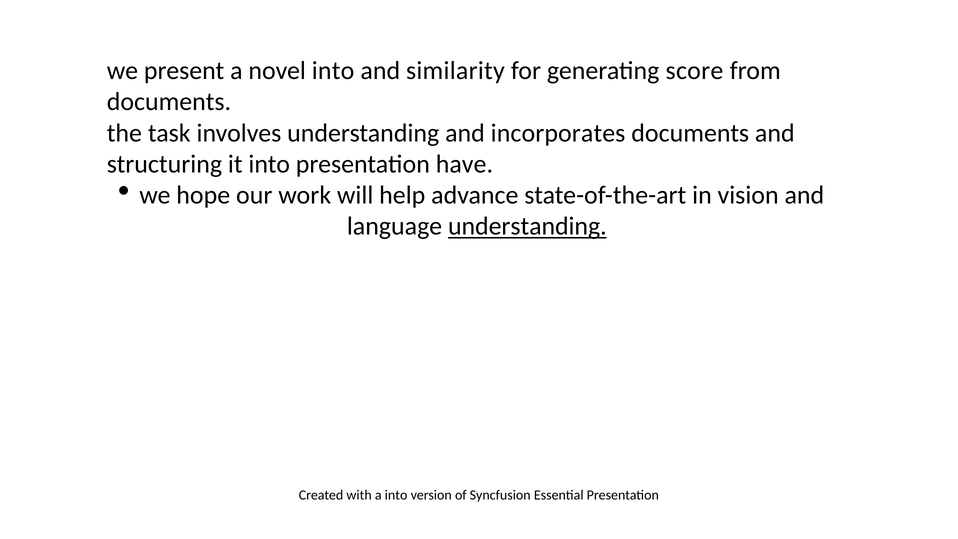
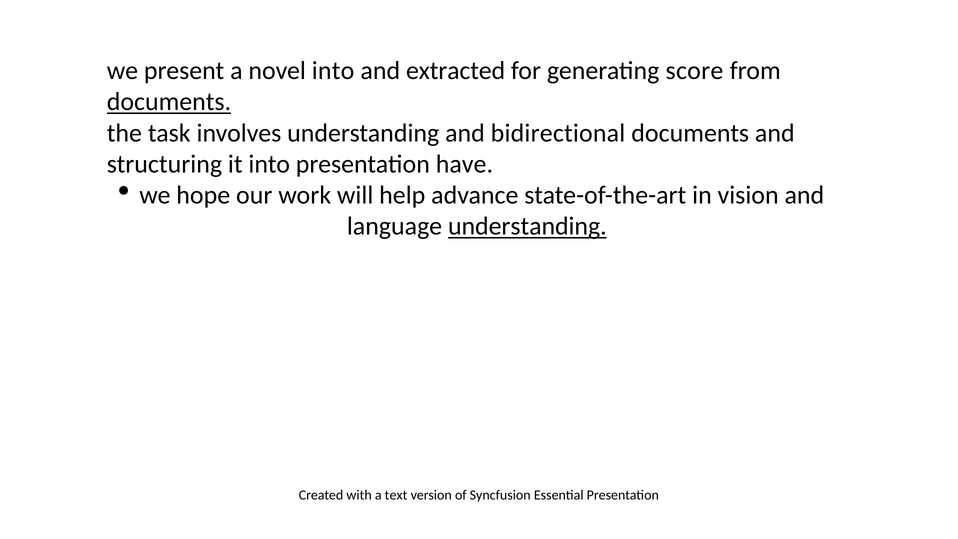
similarity: similarity -> extracted
documents at (169, 102) underline: none -> present
incorporates: incorporates -> bidirectional
a into: into -> text
